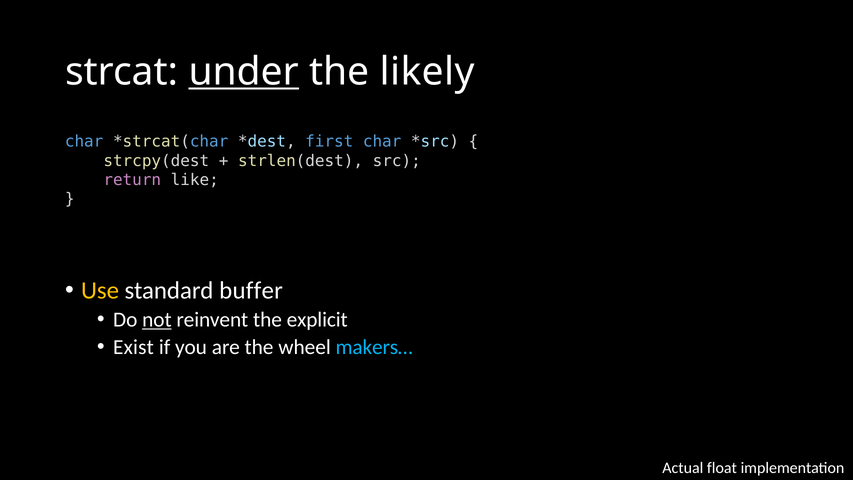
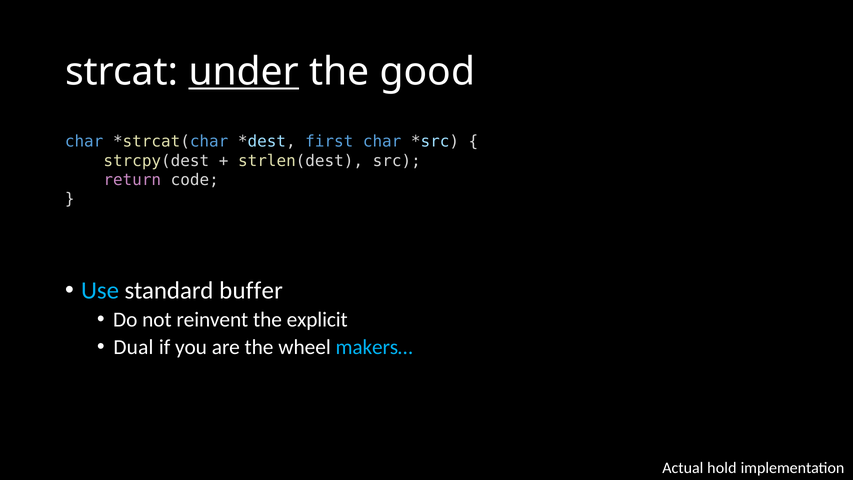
likely: likely -> good
like: like -> code
Use colour: yellow -> light blue
not underline: present -> none
Exist: Exist -> Dual
float: float -> hold
